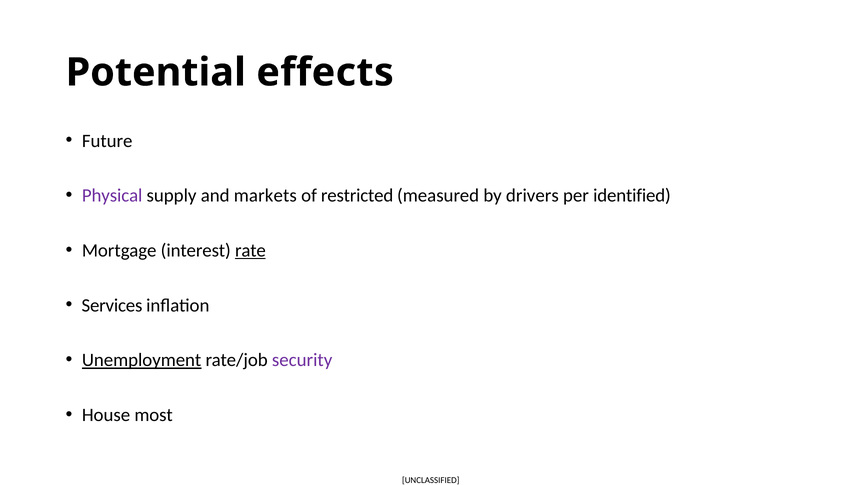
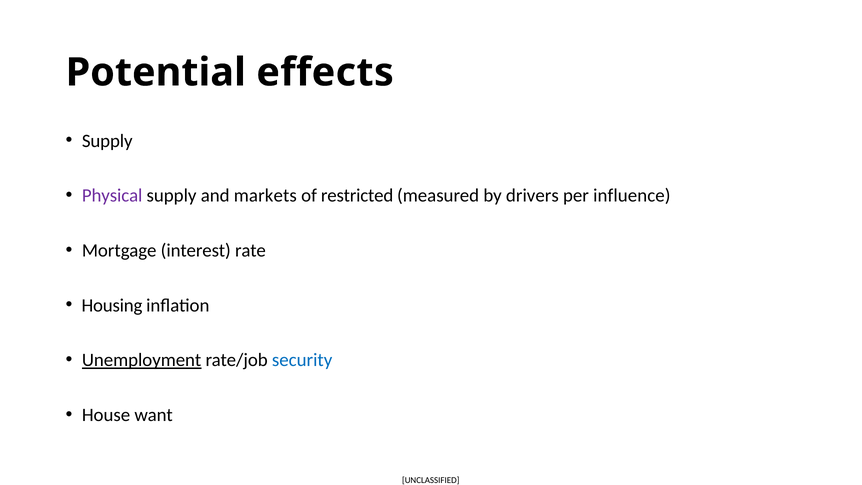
Future at (107, 141): Future -> Supply
identified: identified -> influence
rate underline: present -> none
Services: Services -> Housing
security colour: purple -> blue
most: most -> want
